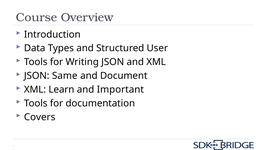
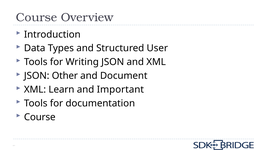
Same: Same -> Other
Covers at (40, 117): Covers -> Course
